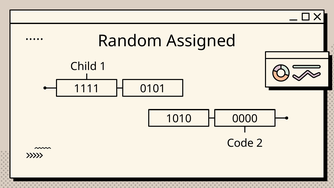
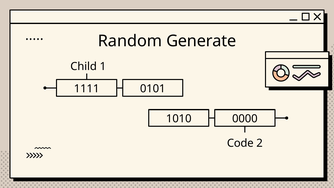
Assigned: Assigned -> Generate
